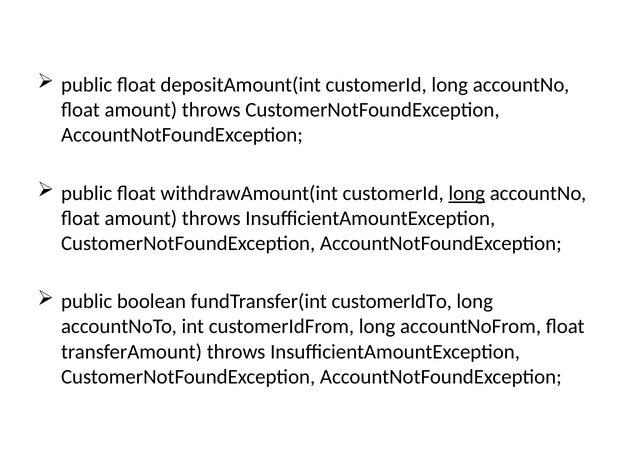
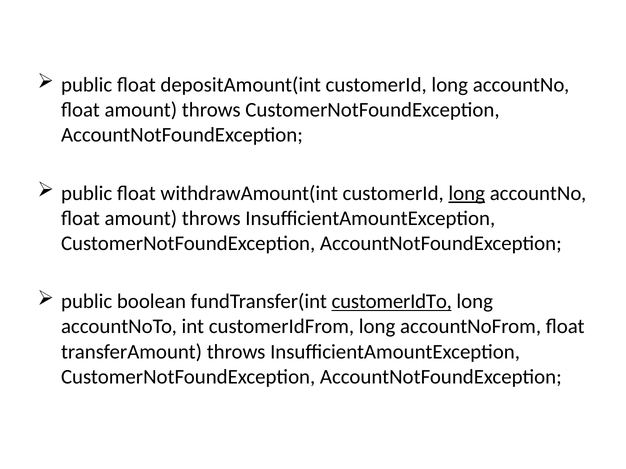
customerIdTo underline: none -> present
